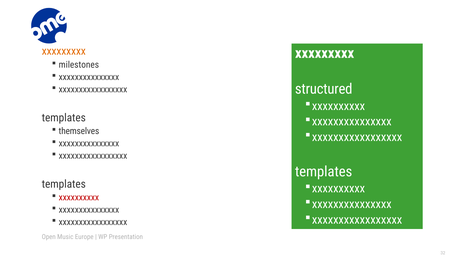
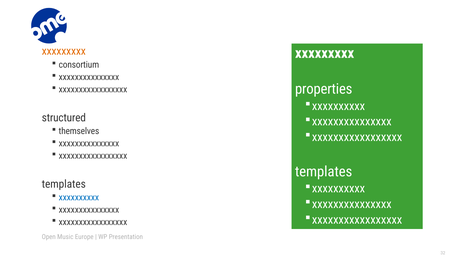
milestones: milestones -> consortium
structured: structured -> properties
templates at (64, 117): templates -> structured
xxxxxxxxxx colour: red -> blue
